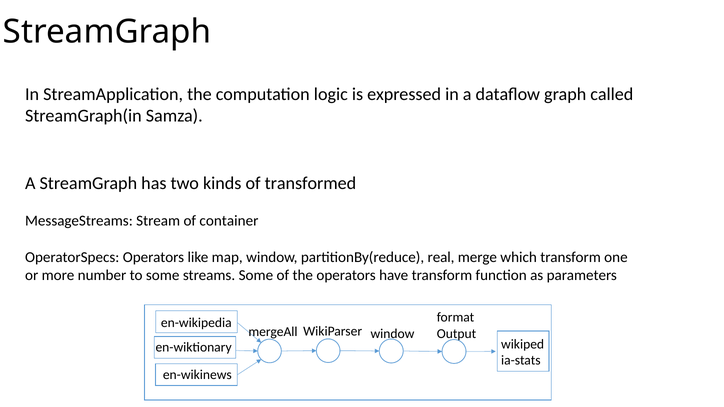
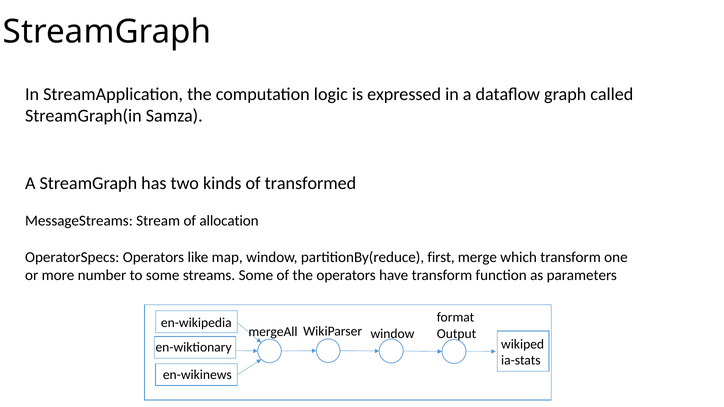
container: container -> allocation
real: real -> first
